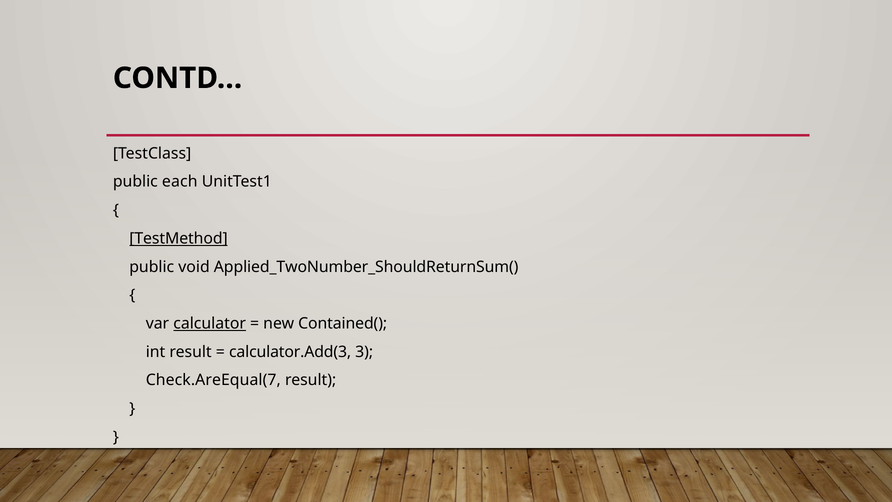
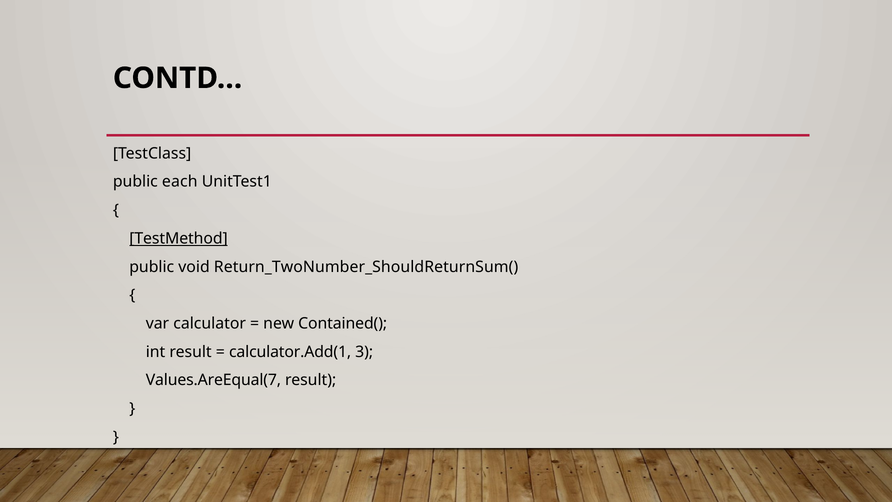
Applied_TwoNumber_ShouldReturnSum(: Applied_TwoNumber_ShouldReturnSum( -> Return_TwoNumber_ShouldReturnSum(
calculator underline: present -> none
calculator.Add(3: calculator.Add(3 -> calculator.Add(1
Check.AreEqual(7: Check.AreEqual(7 -> Values.AreEqual(7
